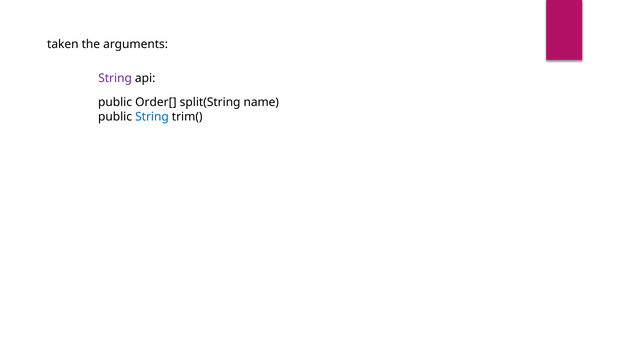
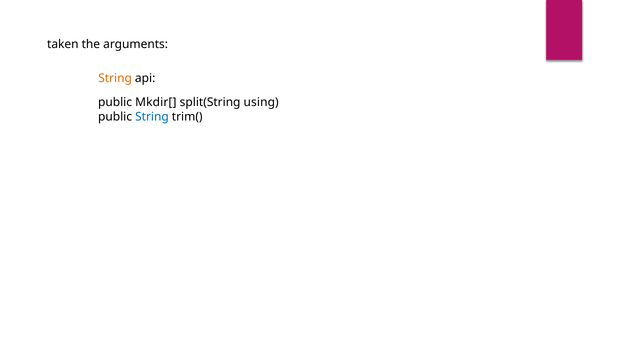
String at (115, 78) colour: purple -> orange
Order[: Order[ -> Mkdir[
name: name -> using
